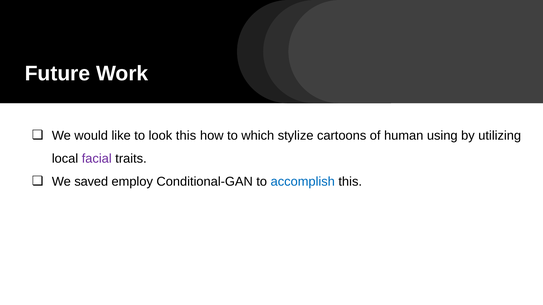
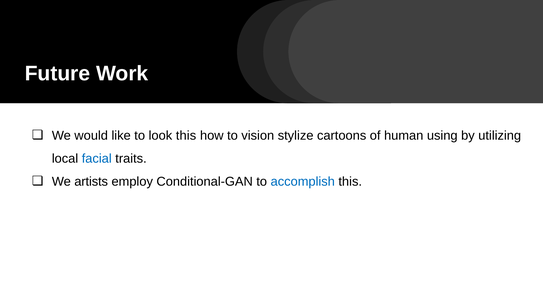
which: which -> vision
facial colour: purple -> blue
saved: saved -> artists
